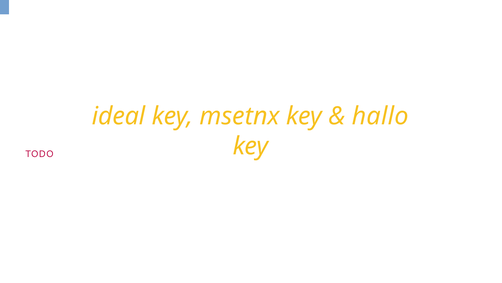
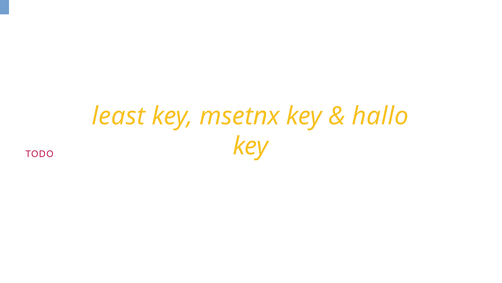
ideal: ideal -> least
